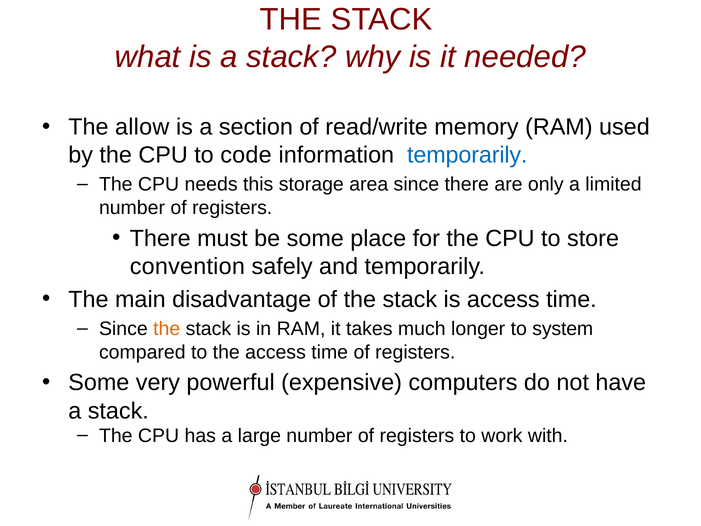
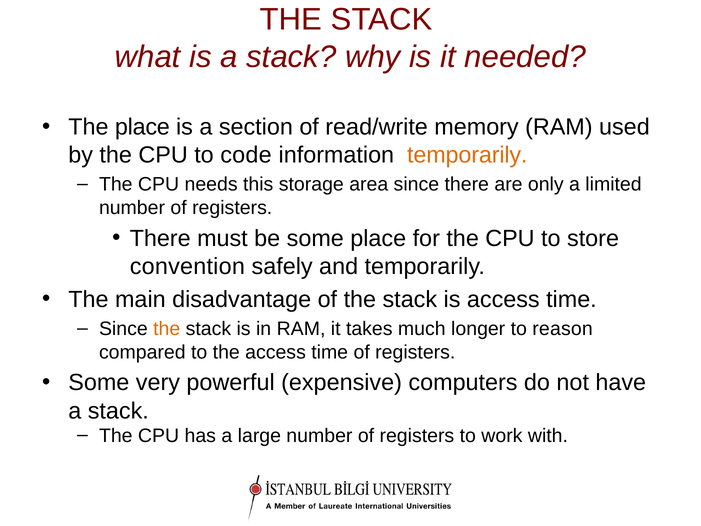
The allow: allow -> place
temporarily at (467, 155) colour: blue -> orange
system: system -> reason
